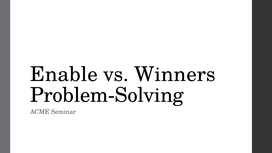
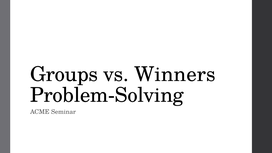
Enable: Enable -> Groups
